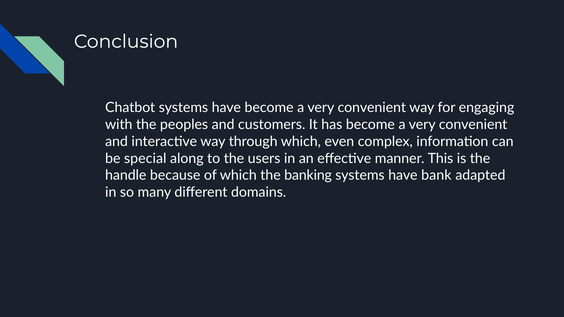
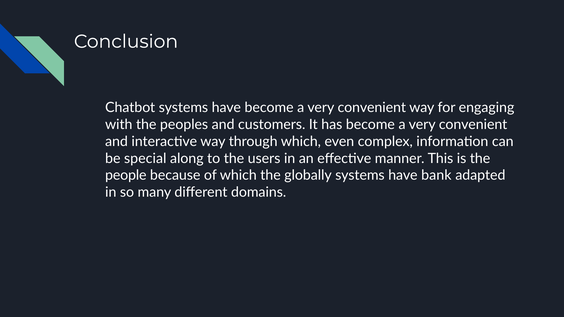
handle: handle -> people
banking: banking -> globally
